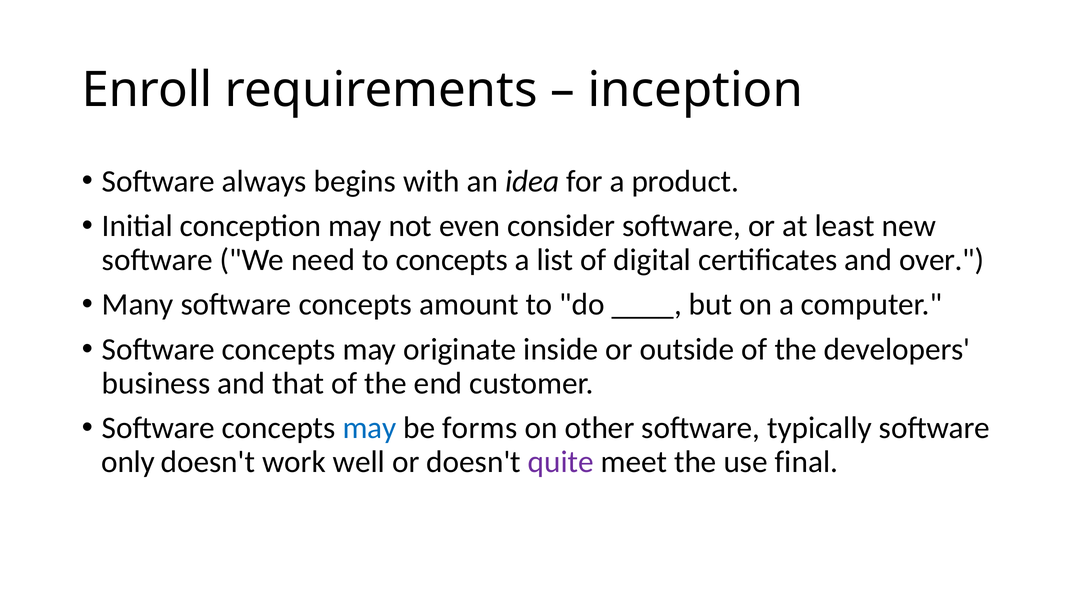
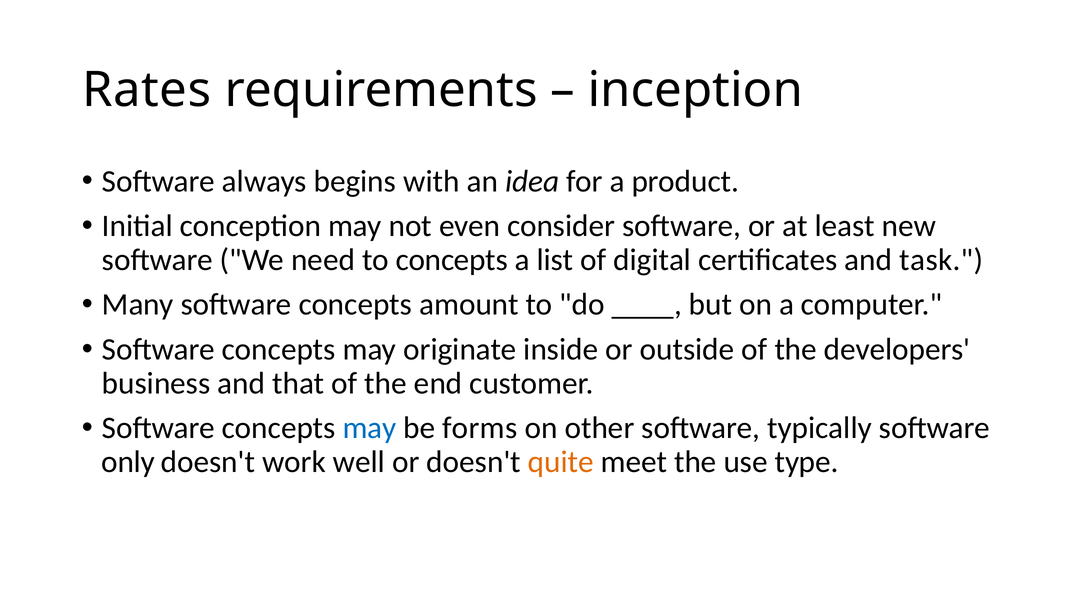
Enroll: Enroll -> Rates
over: over -> task
quite colour: purple -> orange
final: final -> type
